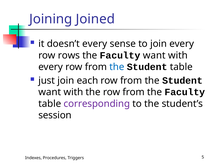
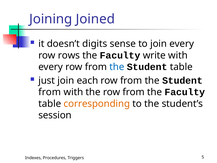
doesn’t every: every -> digits
Faculty want: want -> write
want at (50, 92): want -> from
corresponding colour: purple -> orange
